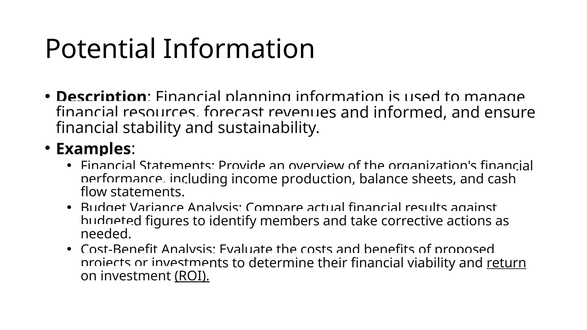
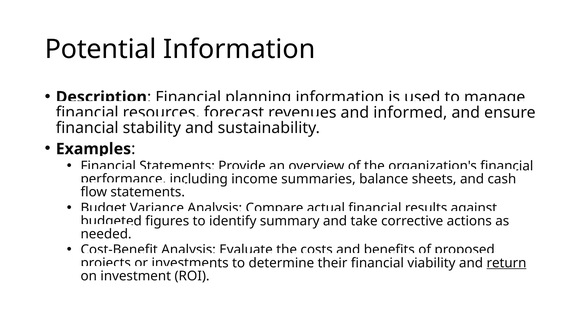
production: production -> summaries
members: members -> summary
ROI underline: present -> none
